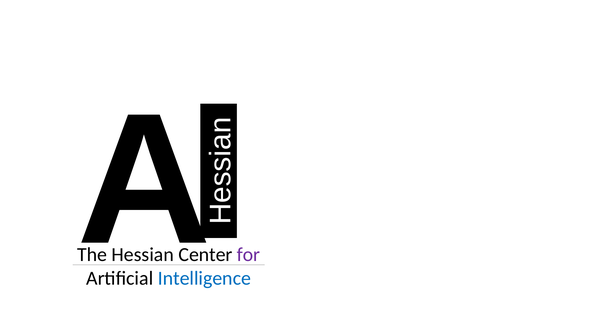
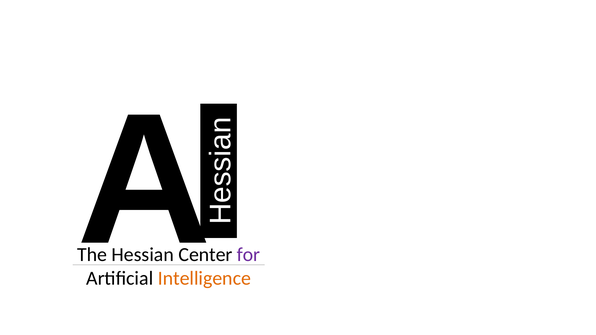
Intelligence colour: blue -> orange
